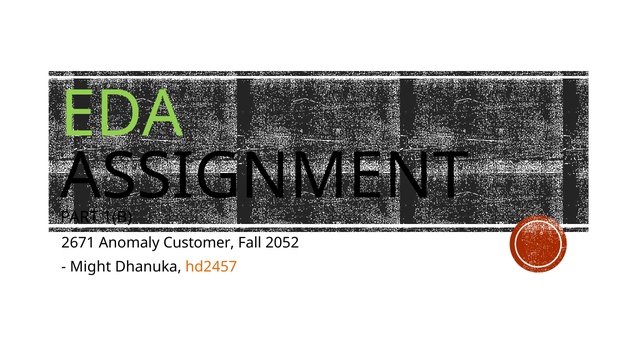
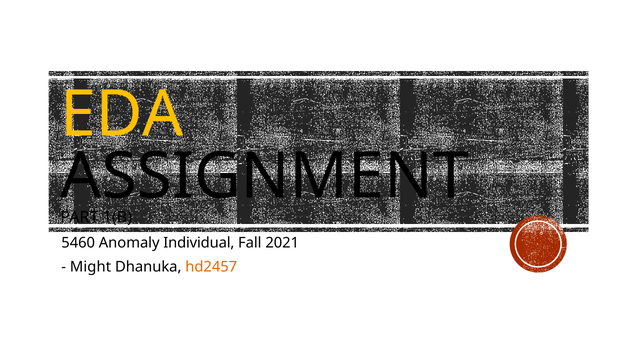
EDA colour: light green -> yellow
2671: 2671 -> 5460
Customer: Customer -> Individual
2052: 2052 -> 2021
